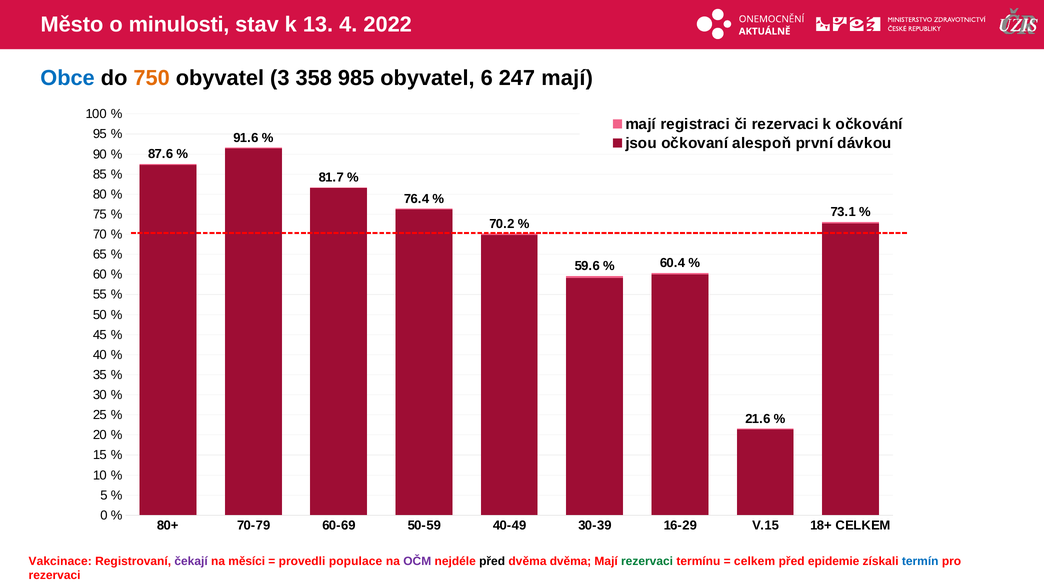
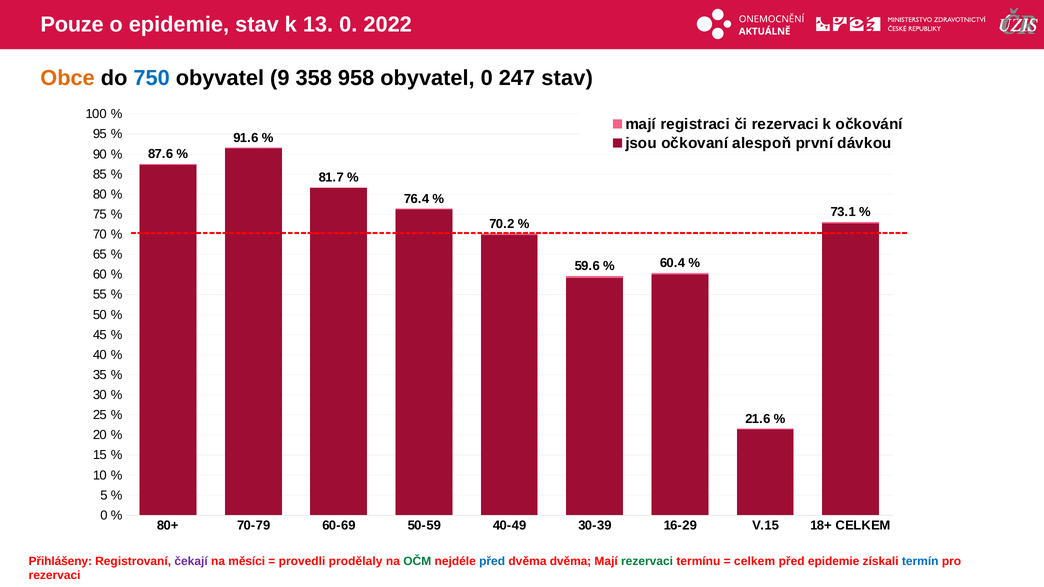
Město: Město -> Pouze
o minulosti: minulosti -> epidemie
13 4: 4 -> 0
Obce colour: blue -> orange
750 colour: orange -> blue
3: 3 -> 9
985: 985 -> 958
obyvatel 6: 6 -> 0
247 mají: mají -> stav
Vakcinace: Vakcinace -> Přihlášeny
populace: populace -> prodělaly
OČM colour: purple -> green
před at (492, 561) colour: black -> blue
